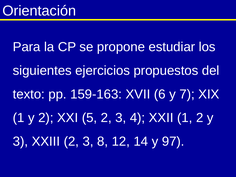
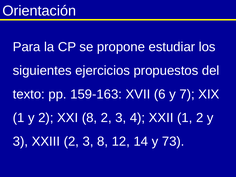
XXI 5: 5 -> 8
97: 97 -> 73
